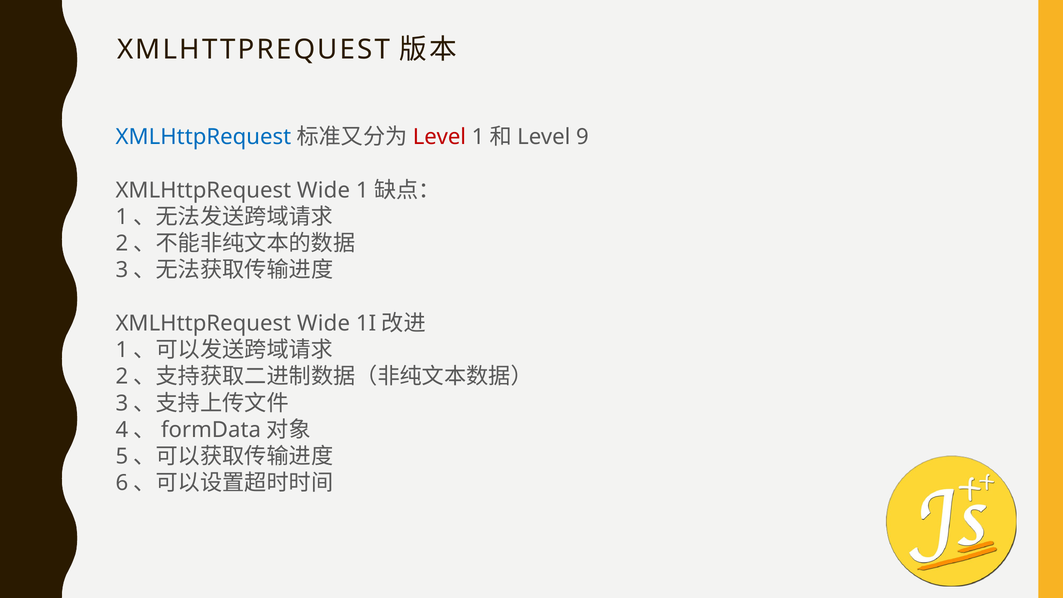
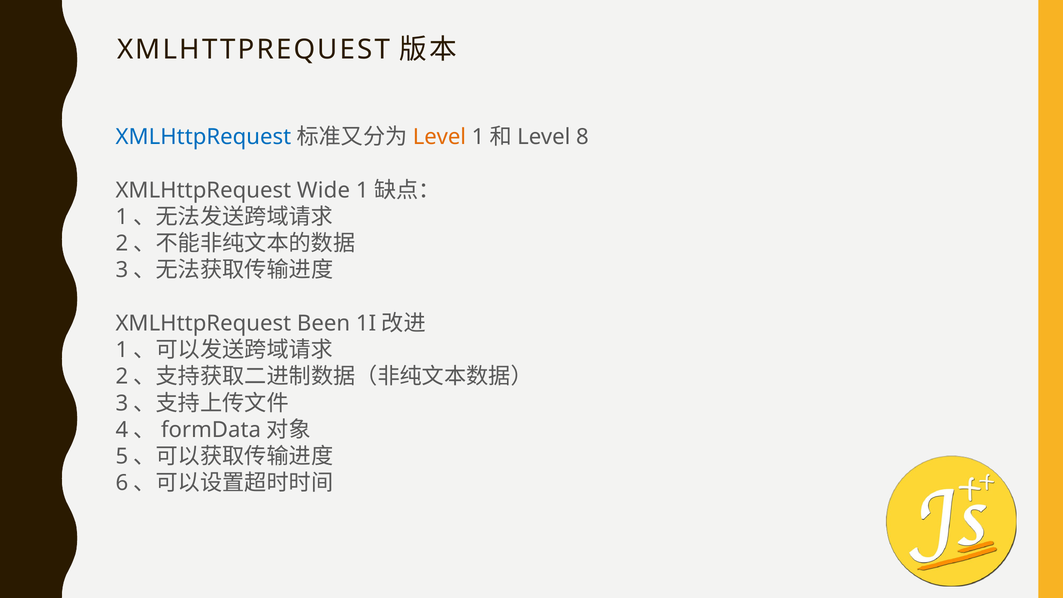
Level at (439, 137) colour: red -> orange
9: 9 -> 8
Wide at (323, 323): Wide -> Been
